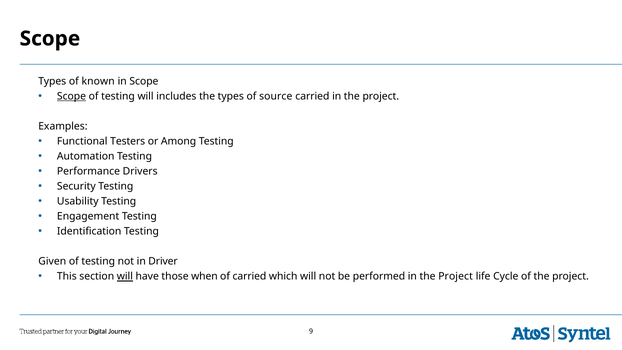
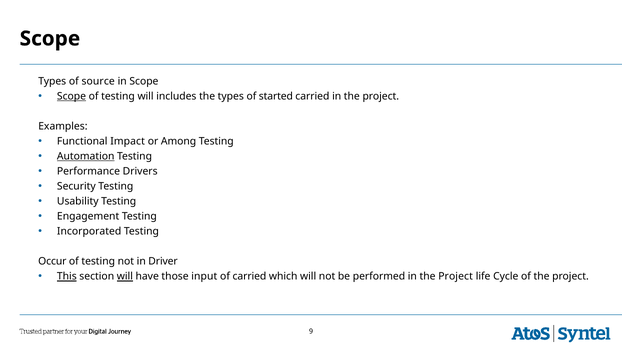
known: known -> source
source: source -> started
Testers: Testers -> Impact
Automation underline: none -> present
Identification: Identification -> Incorporated
Given: Given -> Occur
This underline: none -> present
when: when -> input
